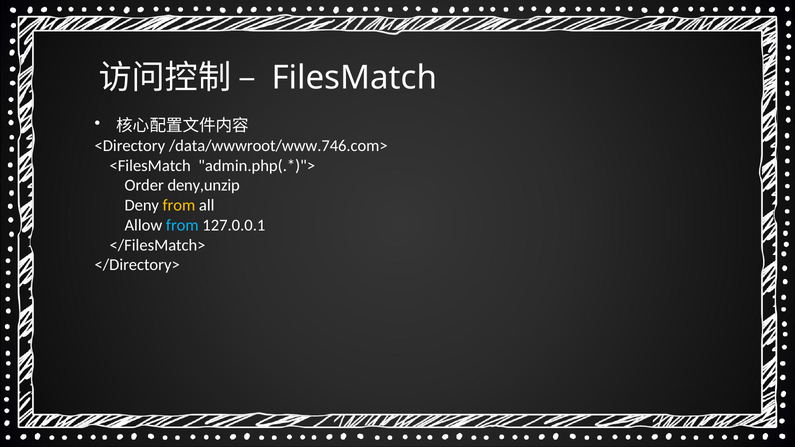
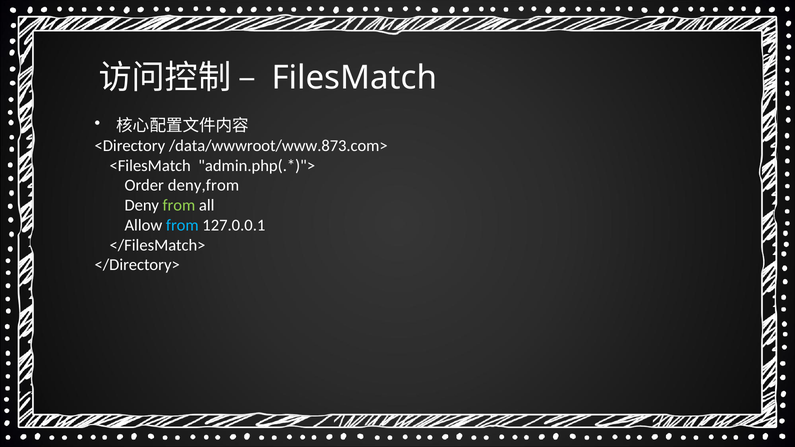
/data/wwwroot/www.746.com>: /data/wwwroot/www.746.com> -> /data/wwwroot/www.873.com>
deny,unzip: deny,unzip -> deny,from
from at (179, 205) colour: yellow -> light green
